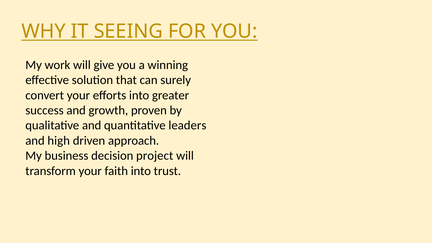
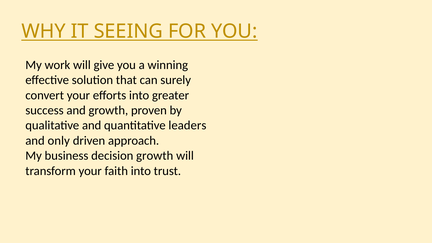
high: high -> only
decision project: project -> growth
